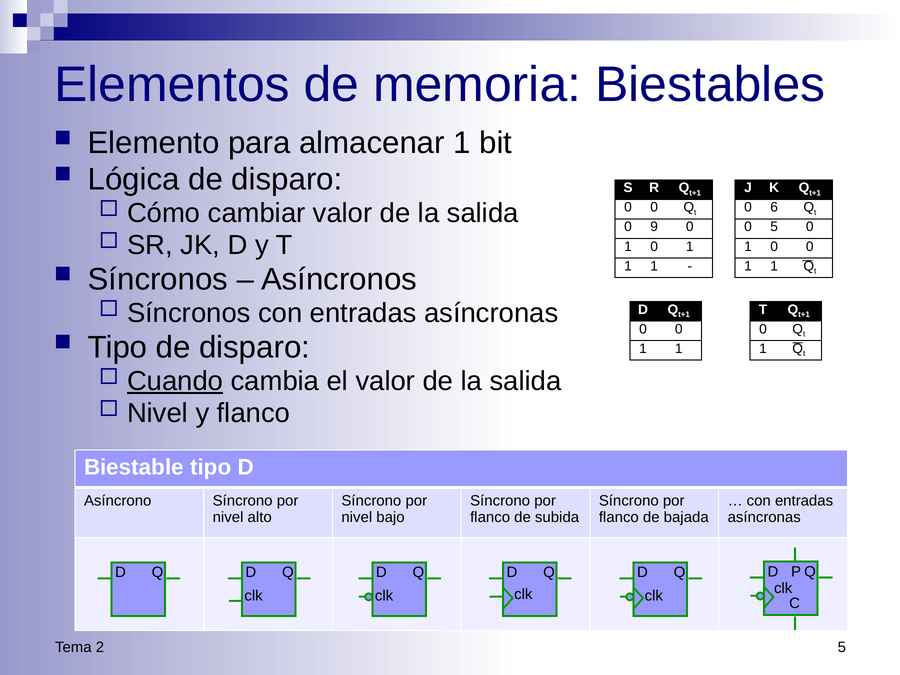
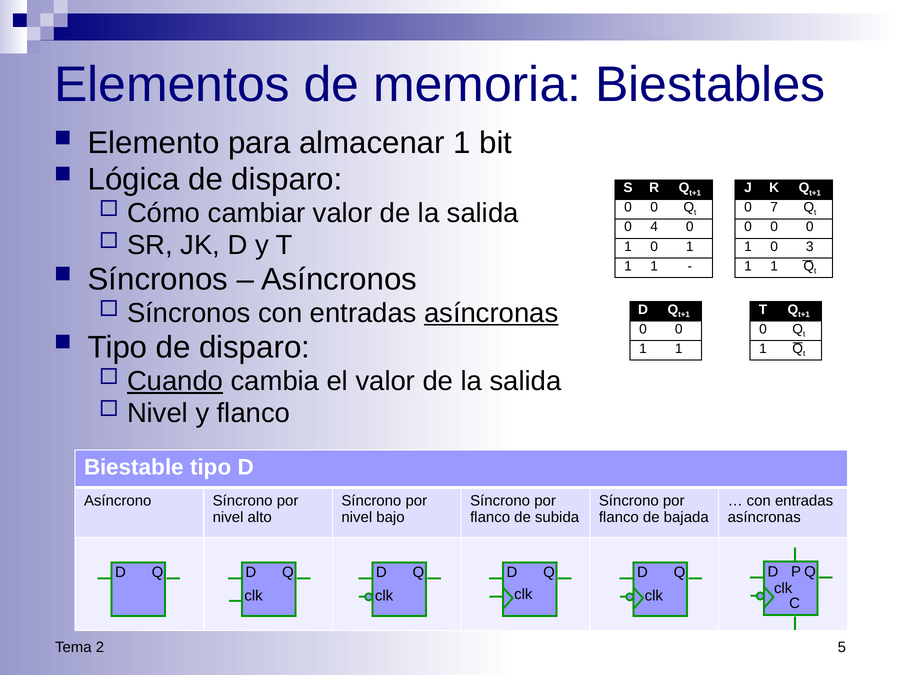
6: 6 -> 7
9: 9 -> 4
5 at (774, 227): 5 -> 0
1 0 0: 0 -> 3
asíncronas at (491, 313) underline: none -> present
